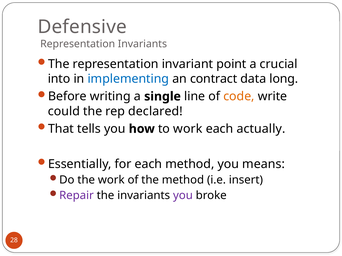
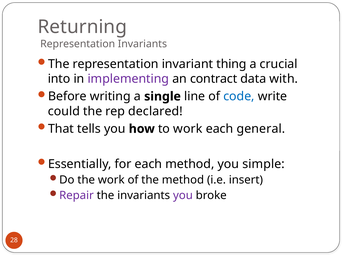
Defensive: Defensive -> Returning
point: point -> thing
implementing colour: blue -> purple
long: long -> with
code colour: orange -> blue
actually: actually -> general
means: means -> simple
